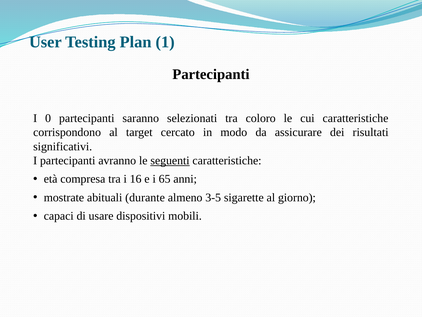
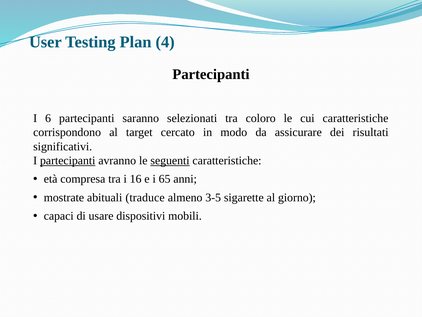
1: 1 -> 4
0: 0 -> 6
partecipanti at (68, 160) underline: none -> present
durante: durante -> traduce
